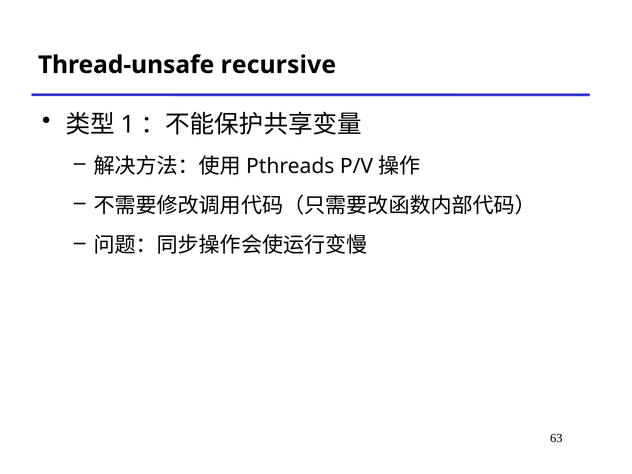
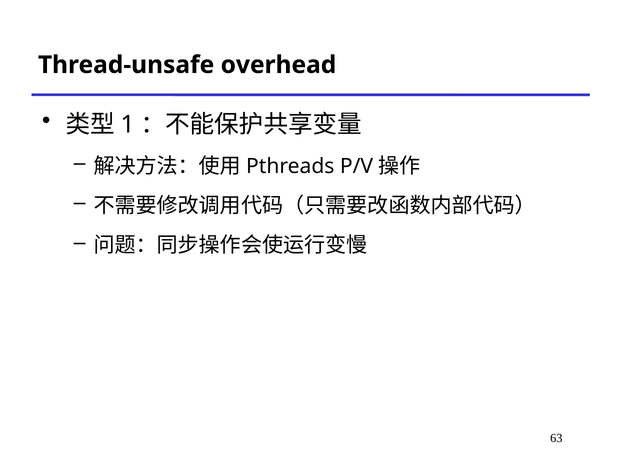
recursive: recursive -> overhead
